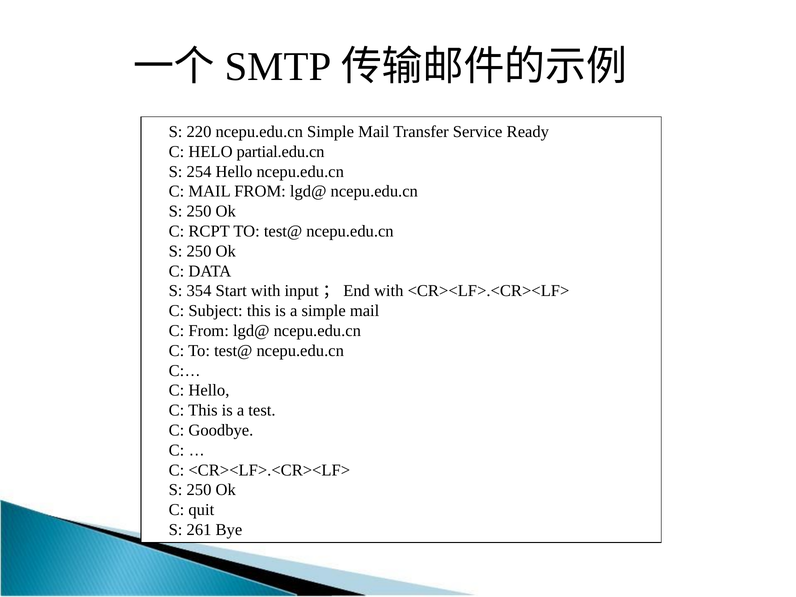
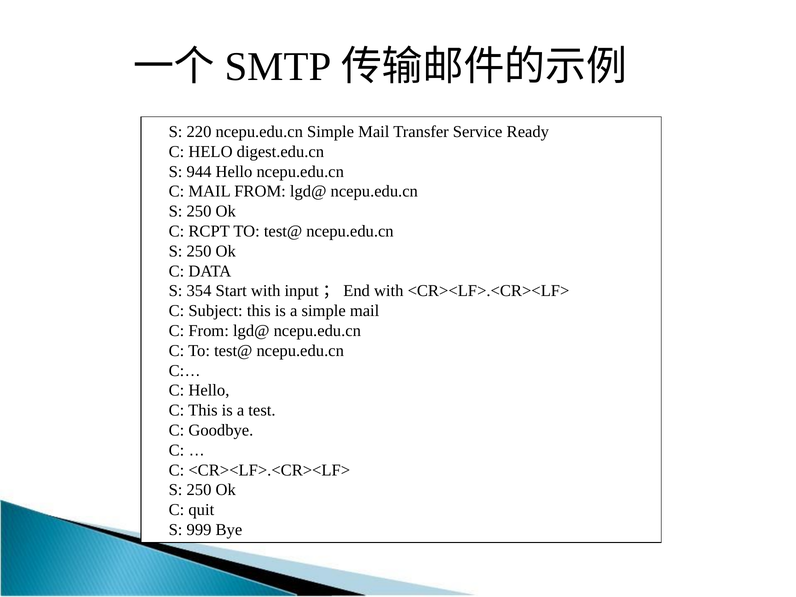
partial.edu.cn: partial.edu.cn -> digest.edu.cn
254: 254 -> 944
261: 261 -> 999
